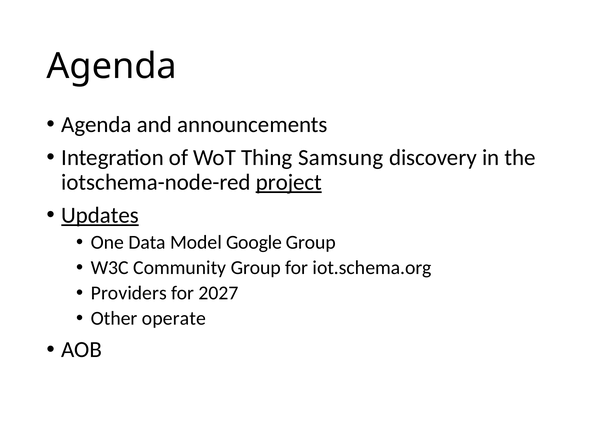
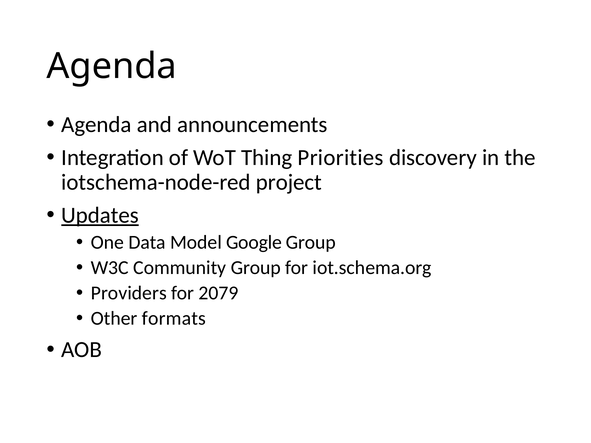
Samsung: Samsung -> Priorities
project underline: present -> none
2027: 2027 -> 2079
operate: operate -> formats
